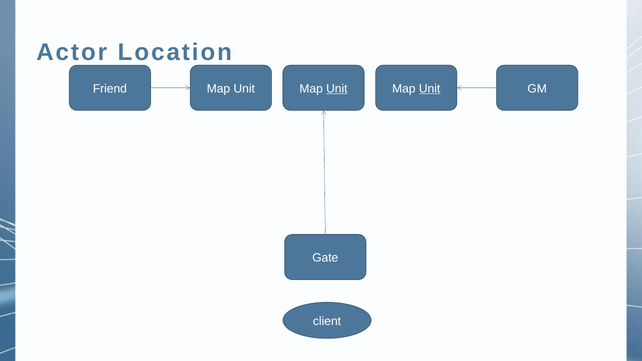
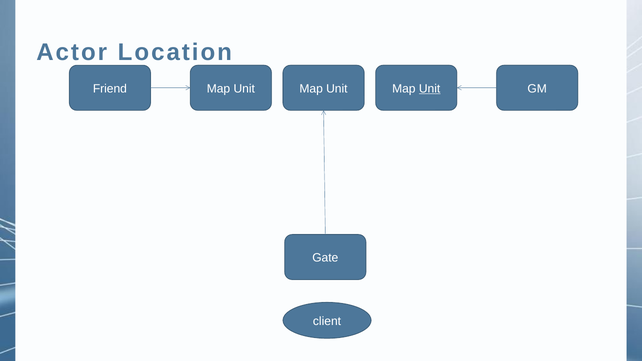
Unit at (337, 89) underline: present -> none
